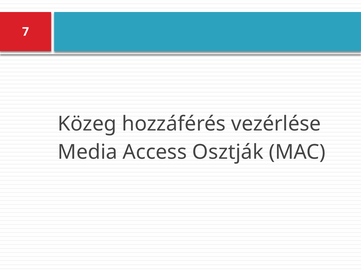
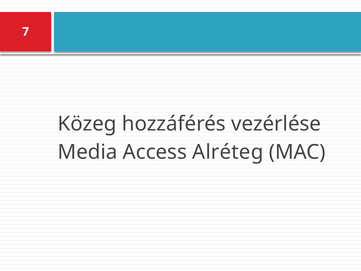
Osztják: Osztják -> Alréteg
